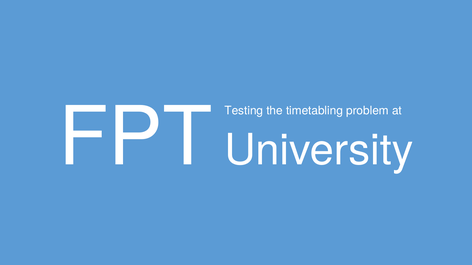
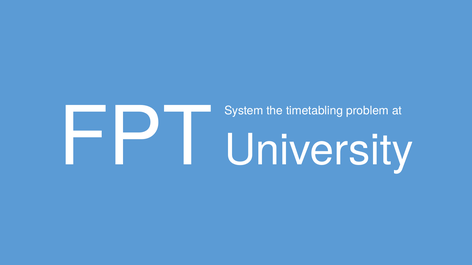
Testing: Testing -> System
